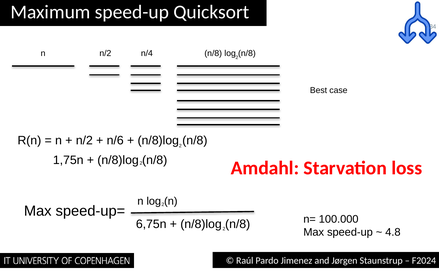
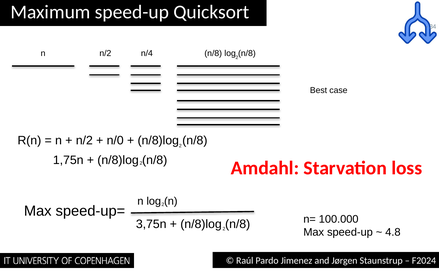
n/6: n/6 -> n/0
6,75n: 6,75n -> 3,75n
